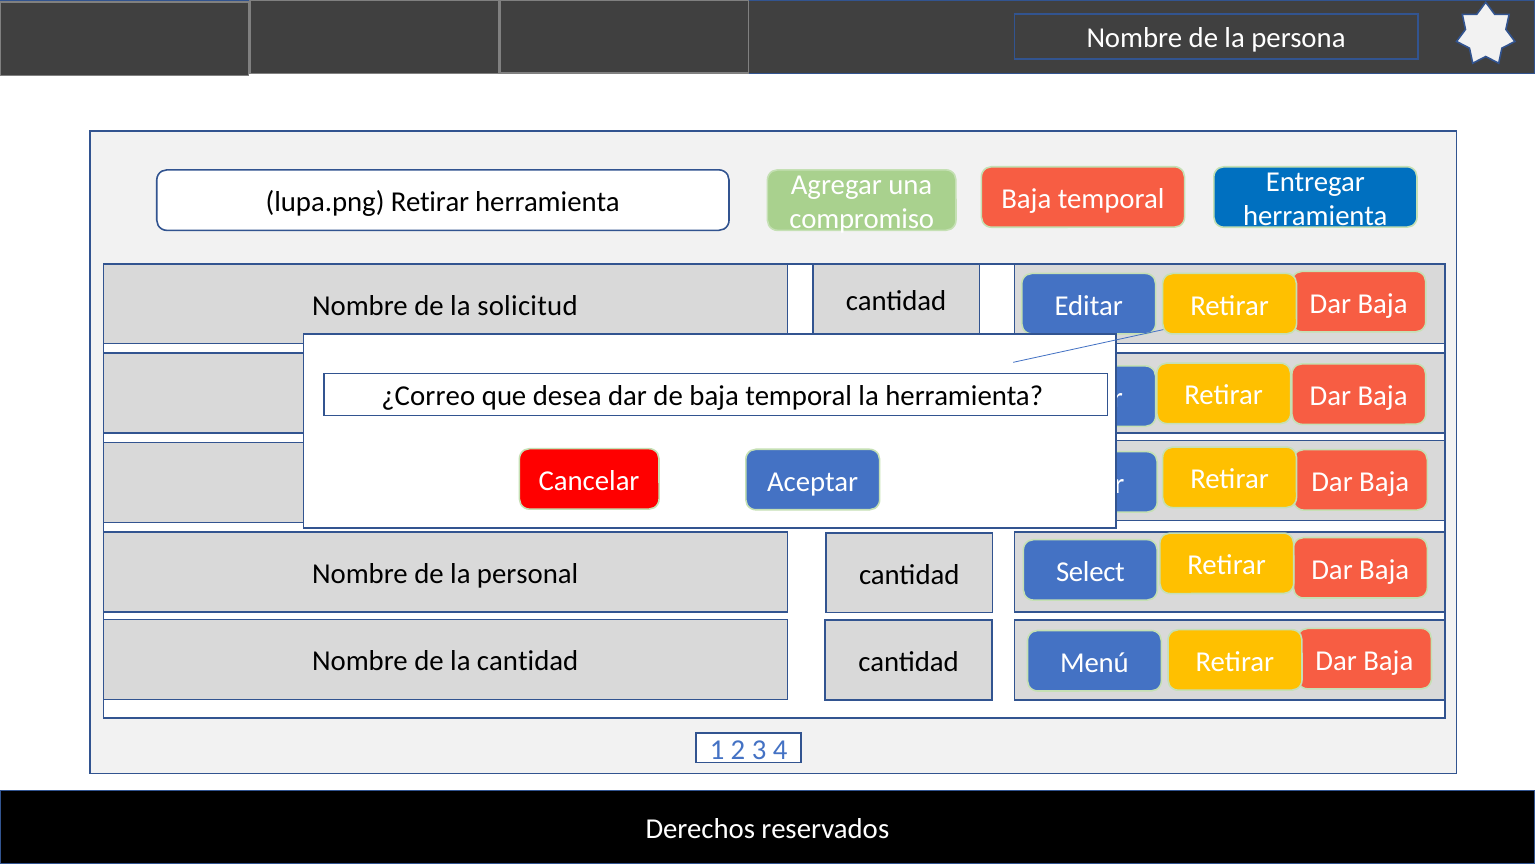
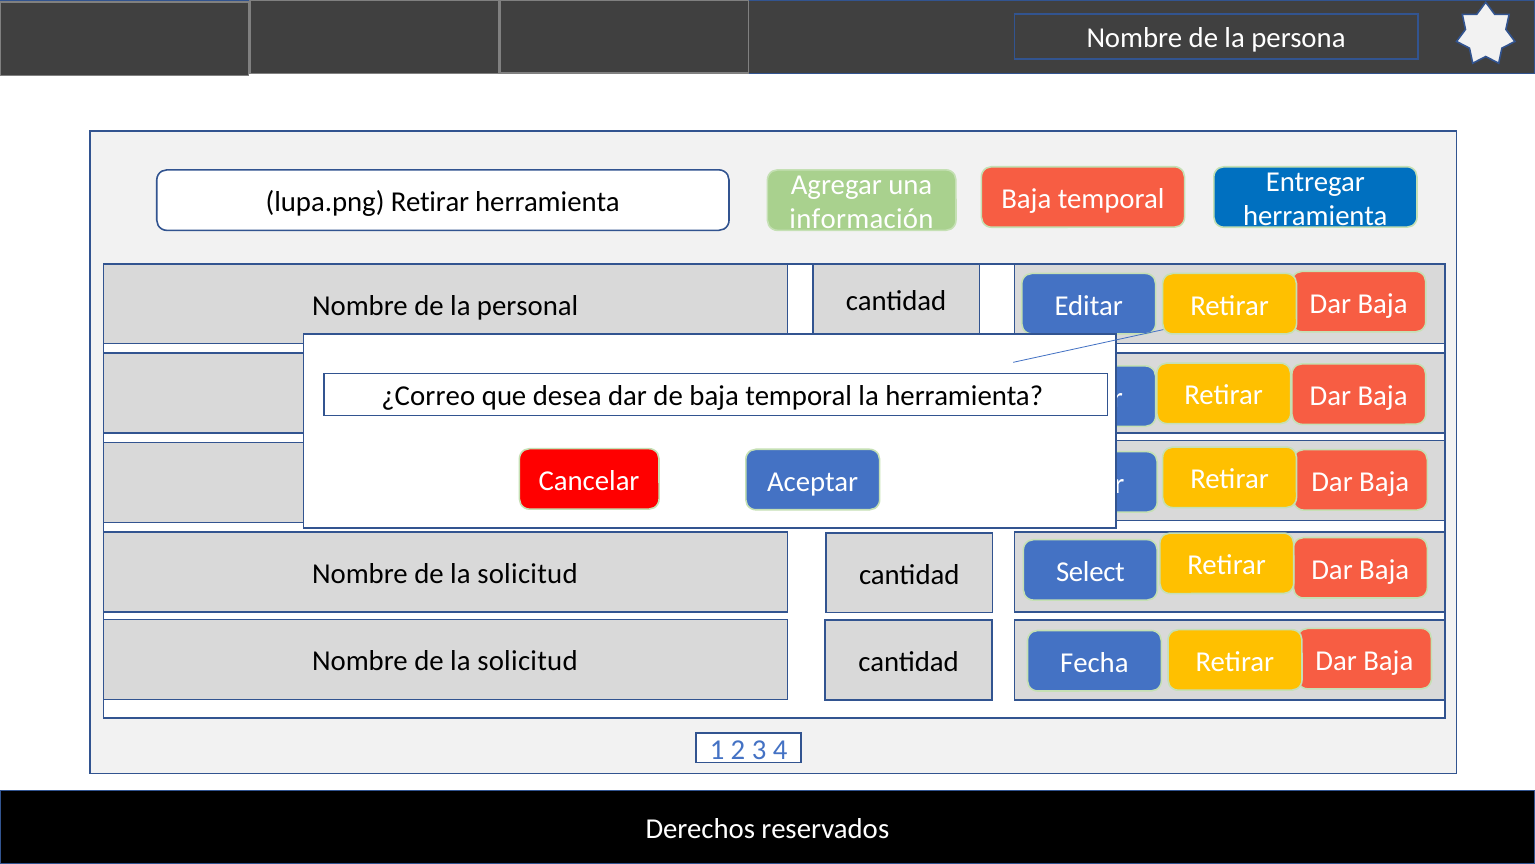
compromiso: compromiso -> información
solicitud: solicitud -> personal
personal at (528, 574): personal -> solicitud
cantidad at (528, 661): cantidad -> solicitud
Menú: Menú -> Fecha
